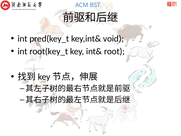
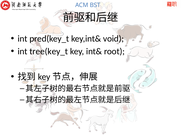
root(key_t: root(key_t -> tree(key_t
